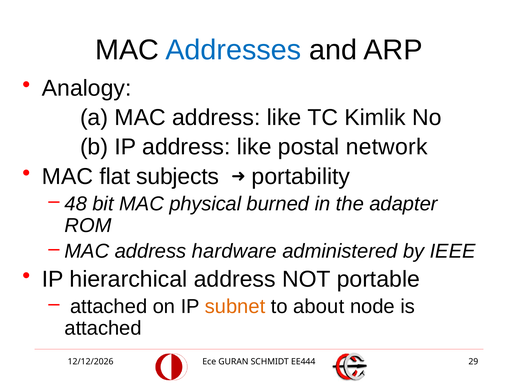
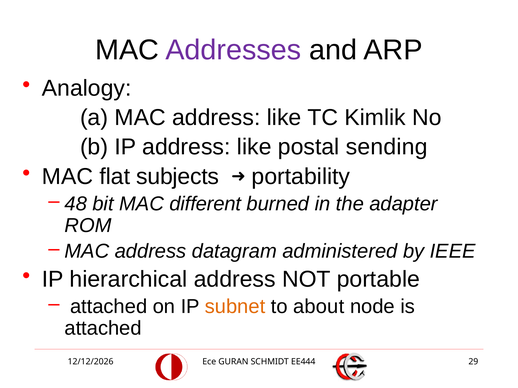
Addresses colour: blue -> purple
network: network -> sending
physical: physical -> different
hardware: hardware -> datagram
